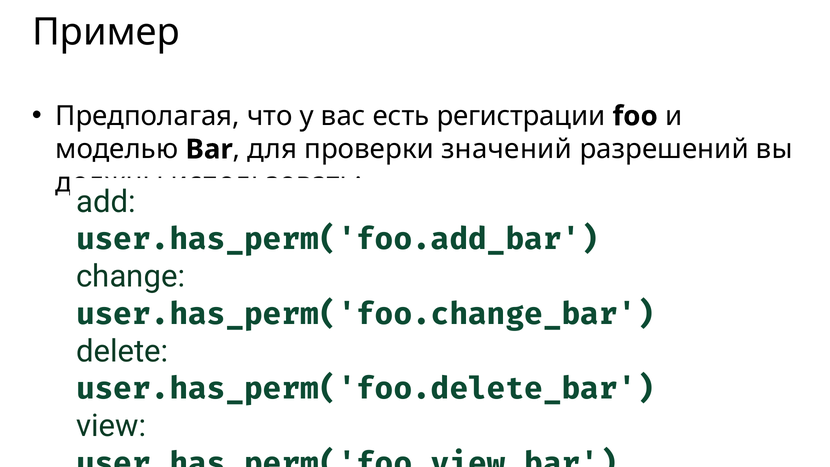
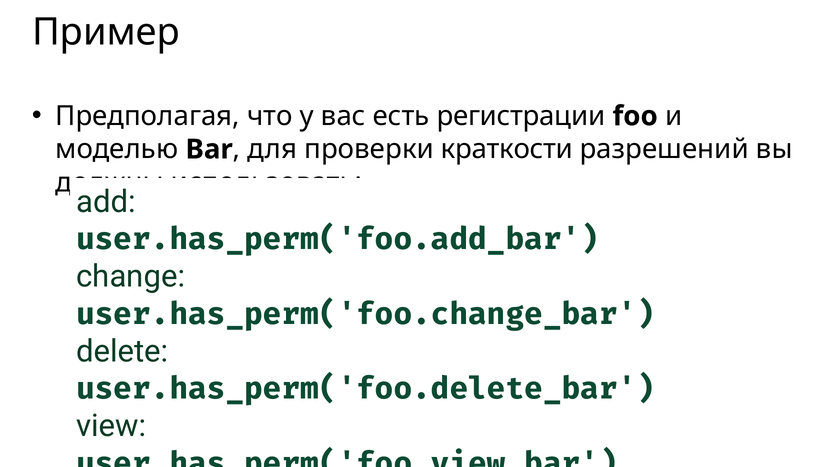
значений: значений -> краткости
